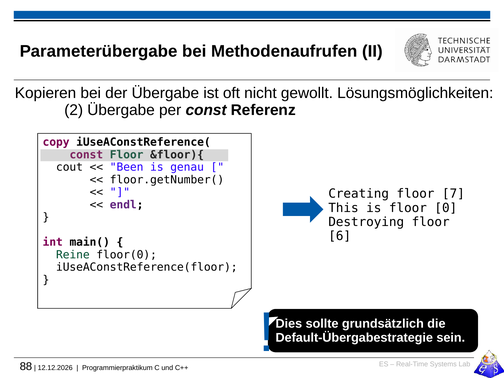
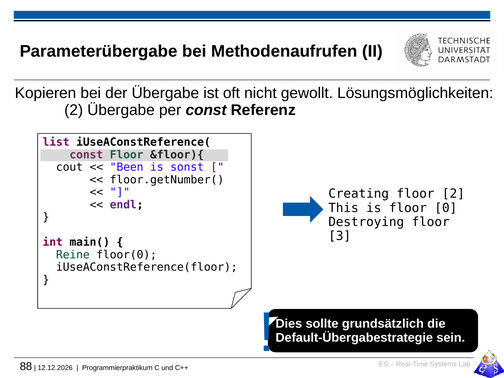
copy: copy -> list
genau: genau -> sonst
floor 7: 7 -> 2
6: 6 -> 3
